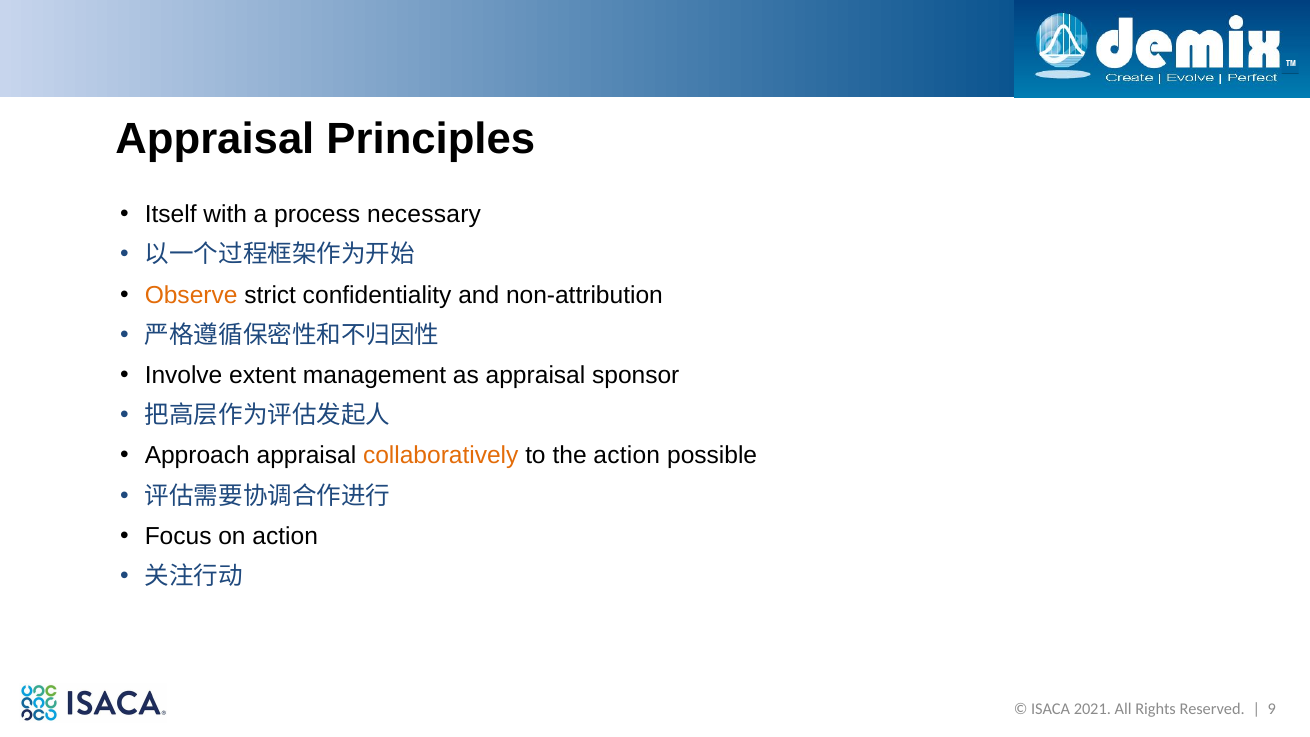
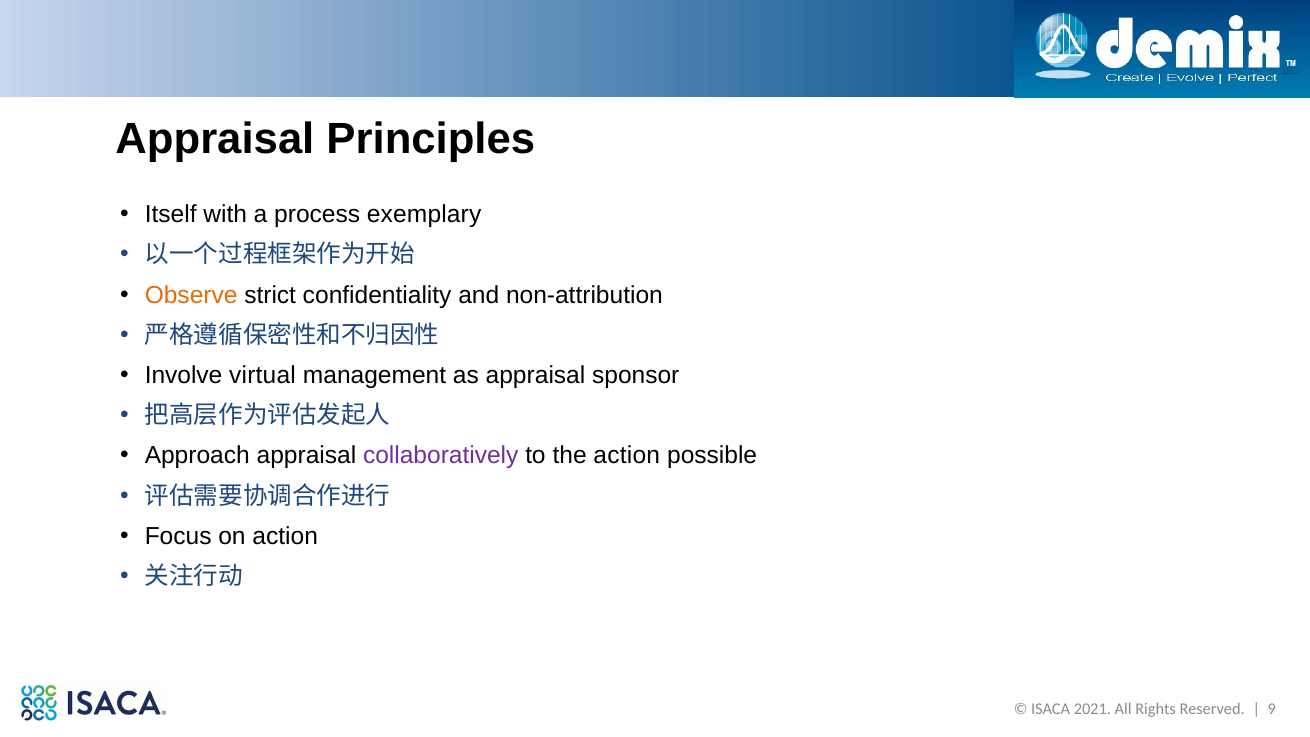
necessary: necessary -> exemplary
extent: extent -> virtual
collaboratively colour: orange -> purple
